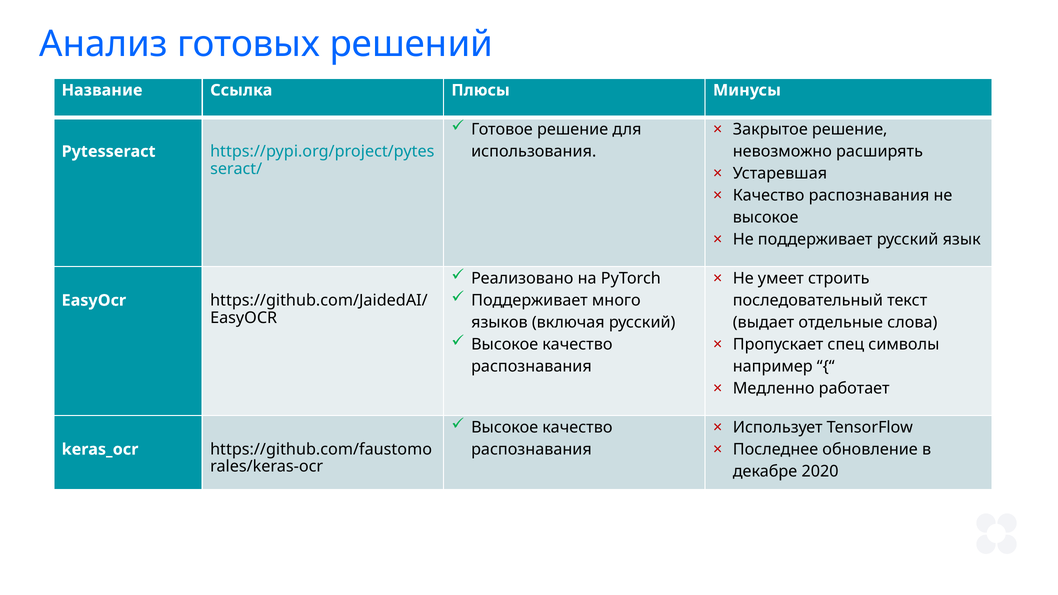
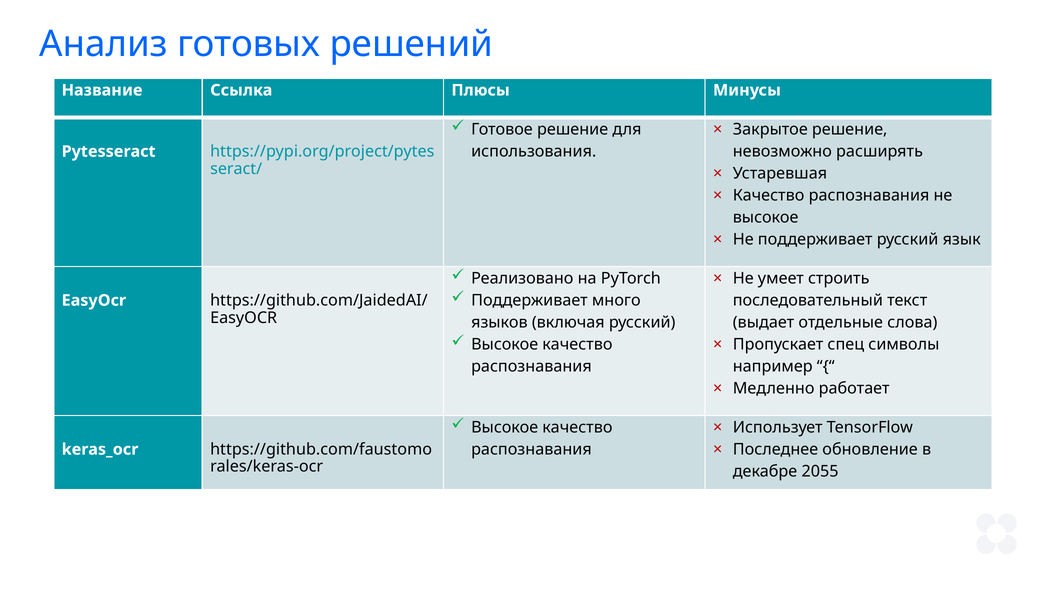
2020: 2020 -> 2055
